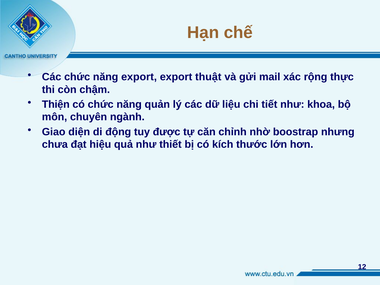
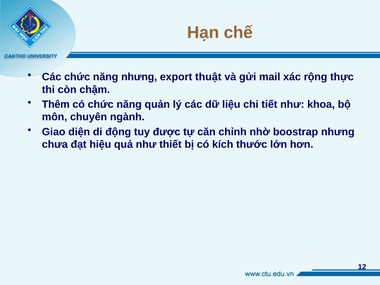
năng export: export -> nhưng
Thiện: Thiện -> Thêm
